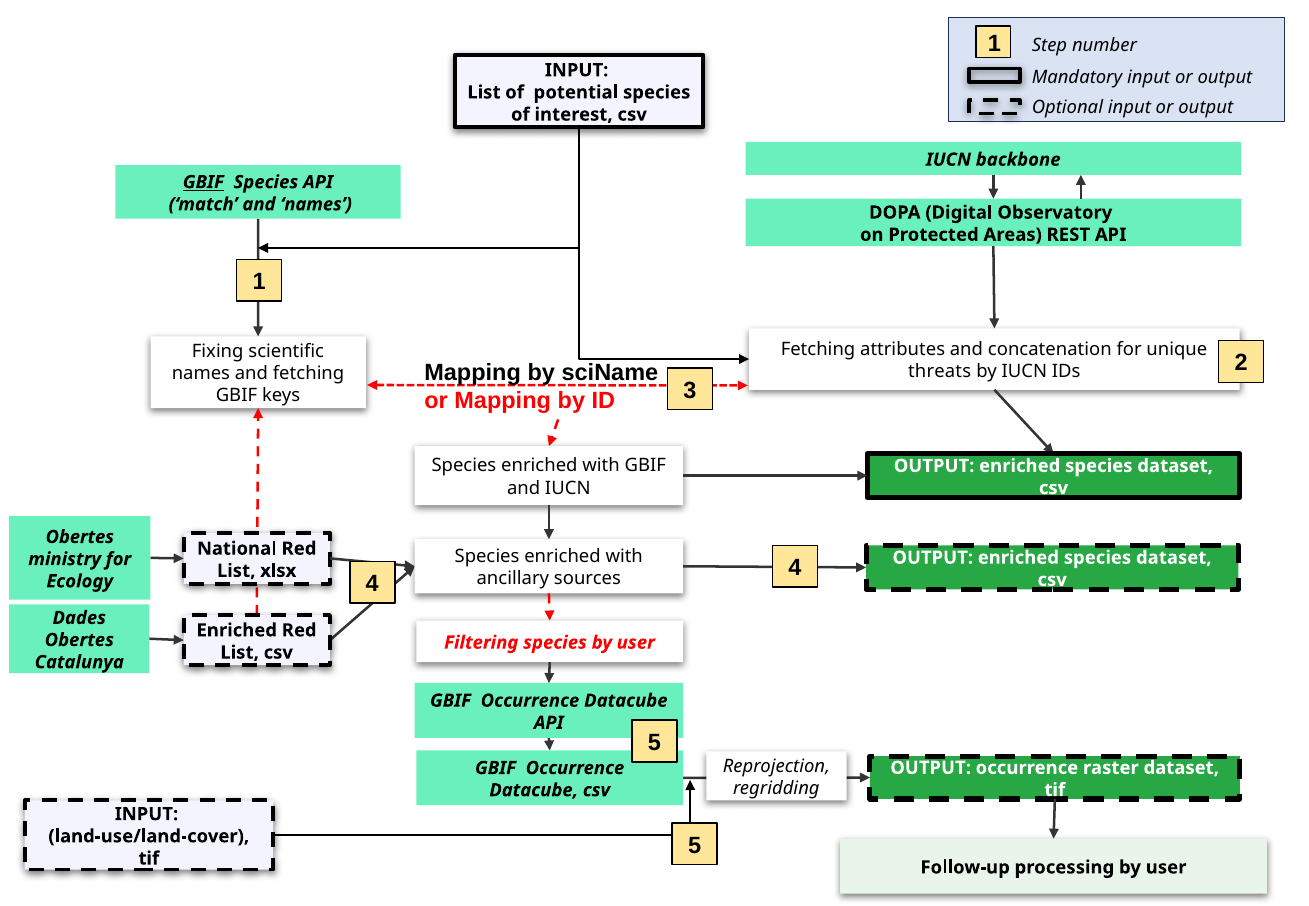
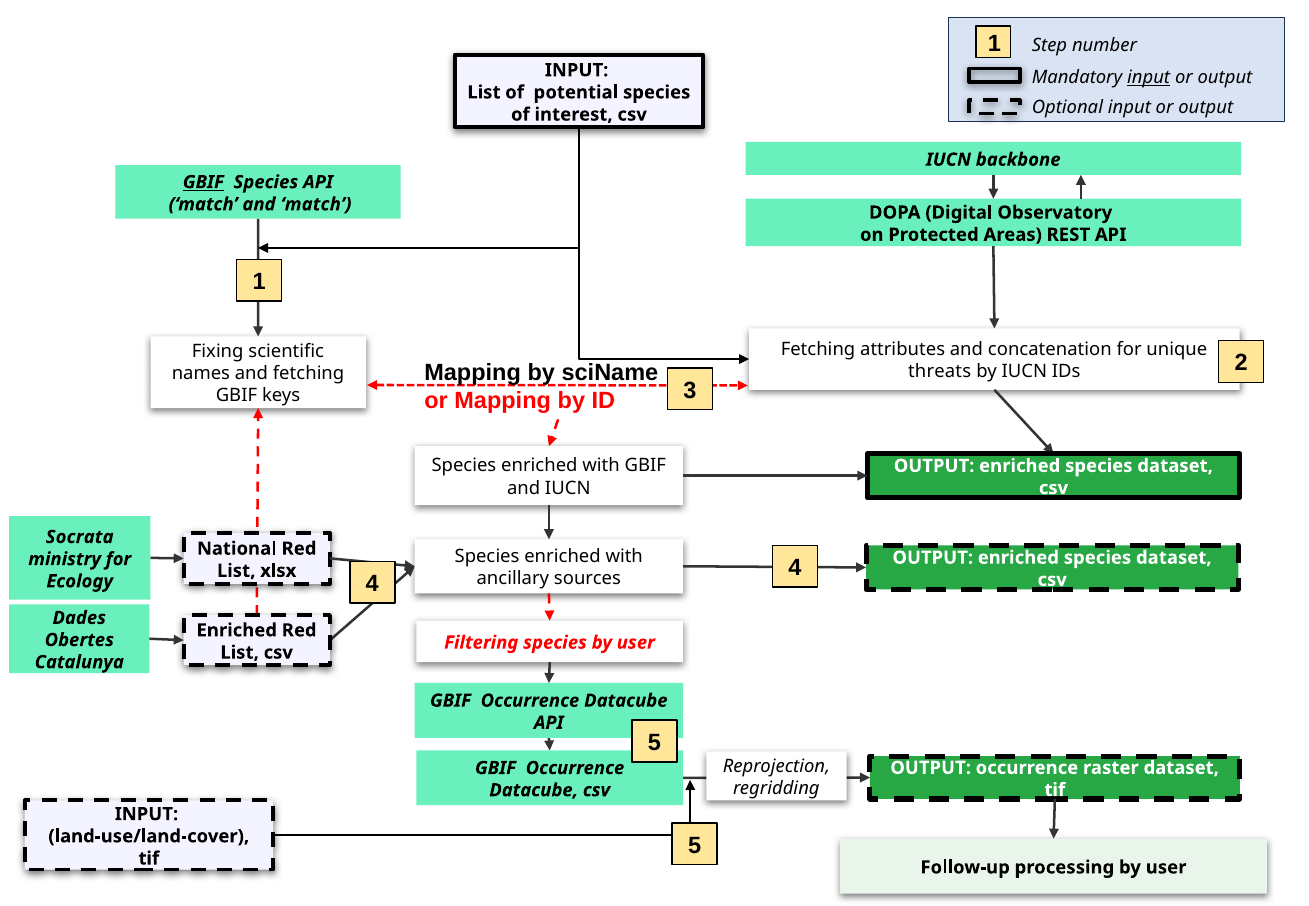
input at (1149, 78) underline: none -> present
and names: names -> match
Obertes at (80, 537): Obertes -> Socrata
